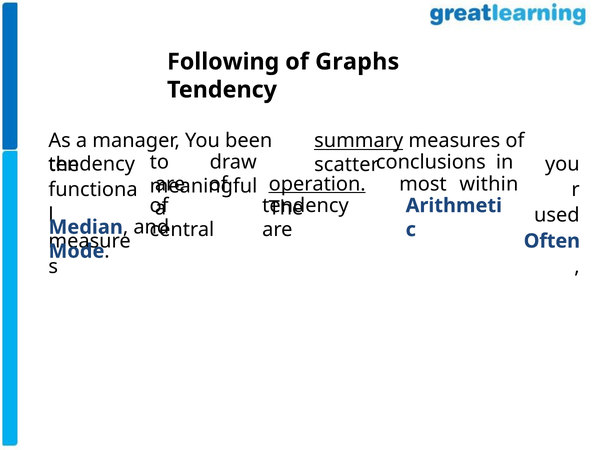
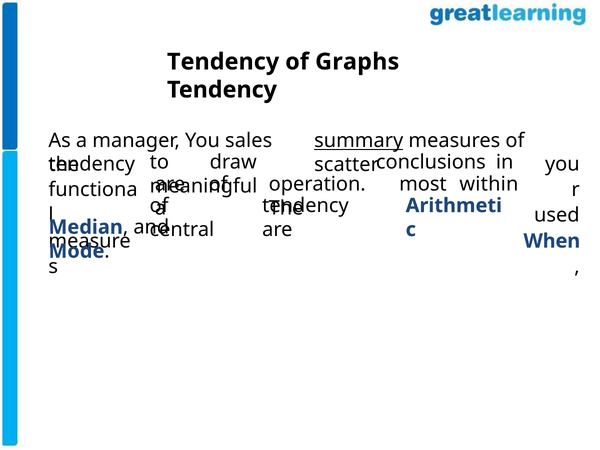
Following at (223, 62): Following -> Tendency
been: been -> sales
operation underline: present -> none
Often: Often -> When
